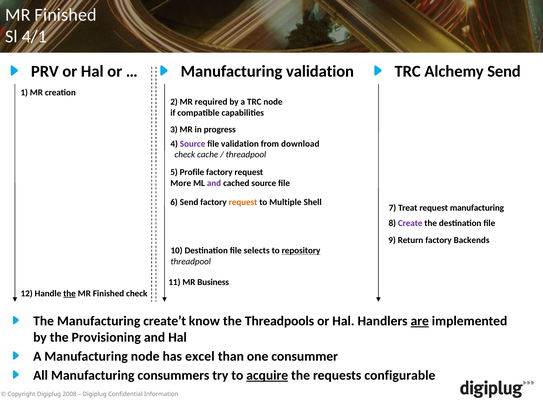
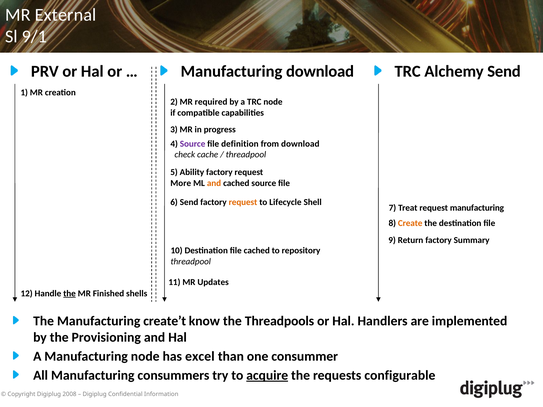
Finished at (66, 15): Finished -> External
4/1: 4/1 -> 9/1
Manufacturing validation: validation -> download
file validation: validation -> definition
Profile: Profile -> Ability
and at (214, 183) colour: purple -> orange
Multiple: Multiple -> Lifecycle
Create colour: purple -> orange
Backends: Backends -> Summary
file selects: selects -> cached
repository underline: present -> none
Business: Business -> Updates
Finished check: check -> shells
are underline: present -> none
